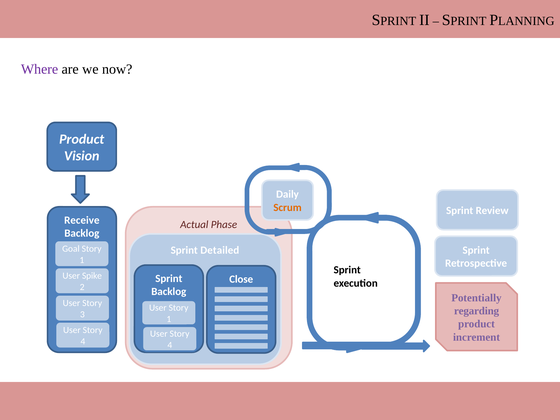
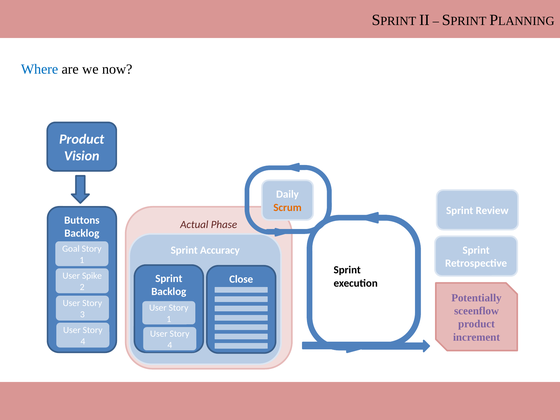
Where colour: purple -> blue
Receive: Receive -> Buttons
Detailed: Detailed -> Accuracy
regarding: regarding -> sceenflow
